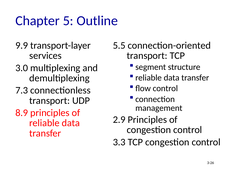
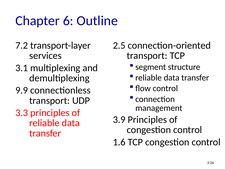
5: 5 -> 6
9.9: 9.9 -> 7.2
5.5: 5.5 -> 2.5
3.0: 3.0 -> 3.1
7.3: 7.3 -> 9.9
8.9: 8.9 -> 3.3
2.9: 2.9 -> 3.9
3.3: 3.3 -> 1.6
